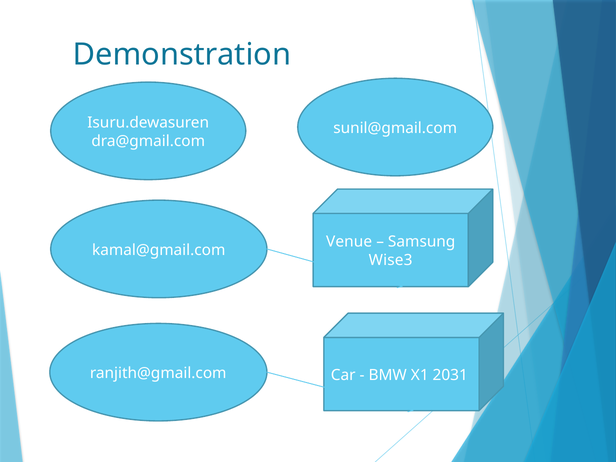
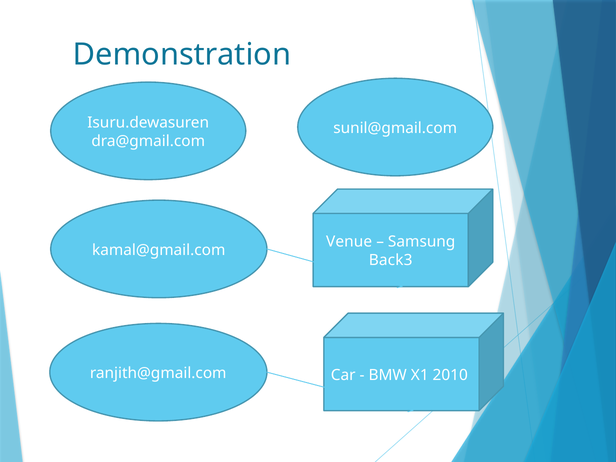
Wise3: Wise3 -> Back3
2031: 2031 -> 2010
